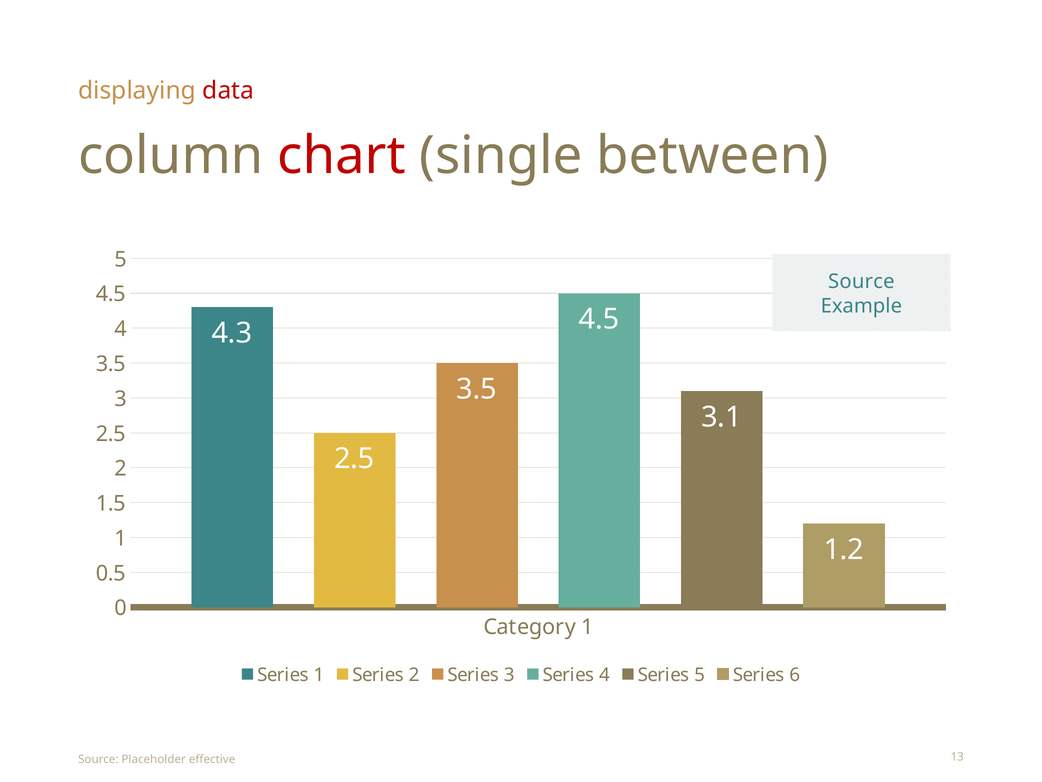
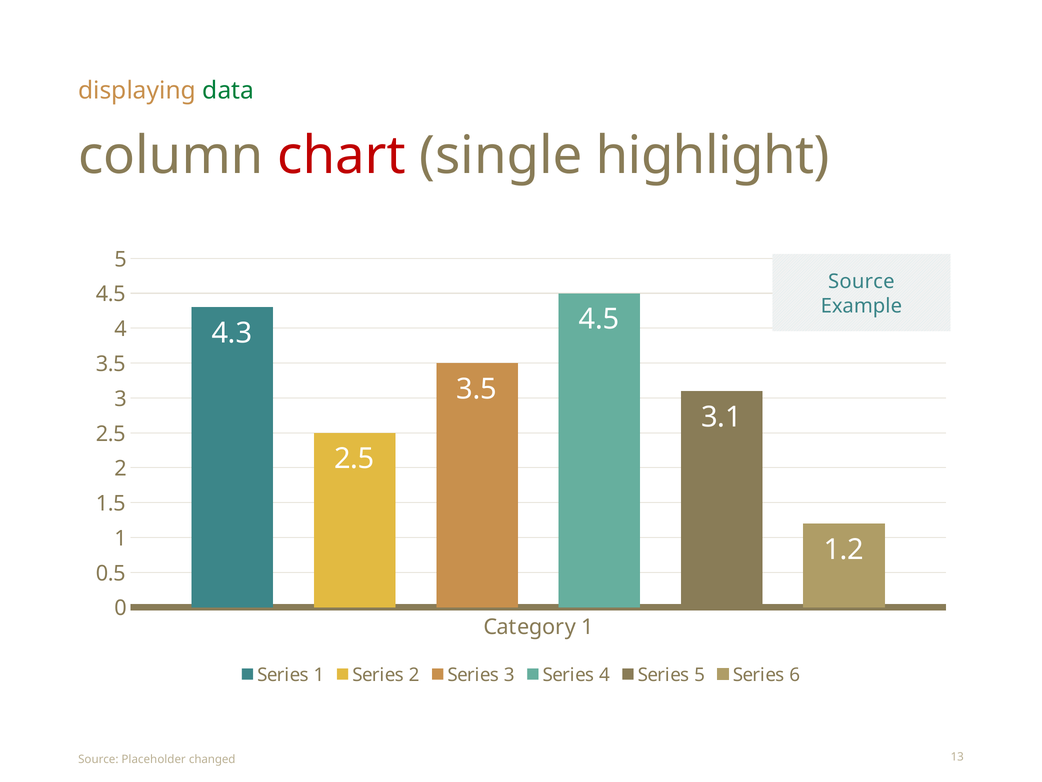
data colour: red -> green
between: between -> highlight
effective: effective -> changed
